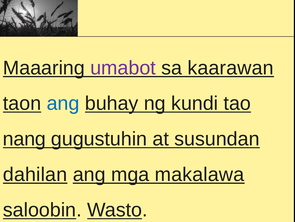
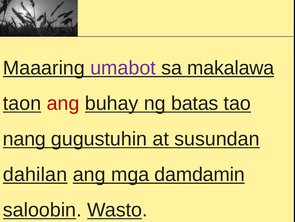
kaarawan: kaarawan -> makalawa
ang at (63, 103) colour: blue -> red
kundi: kundi -> batas
makalawa: makalawa -> damdamin
